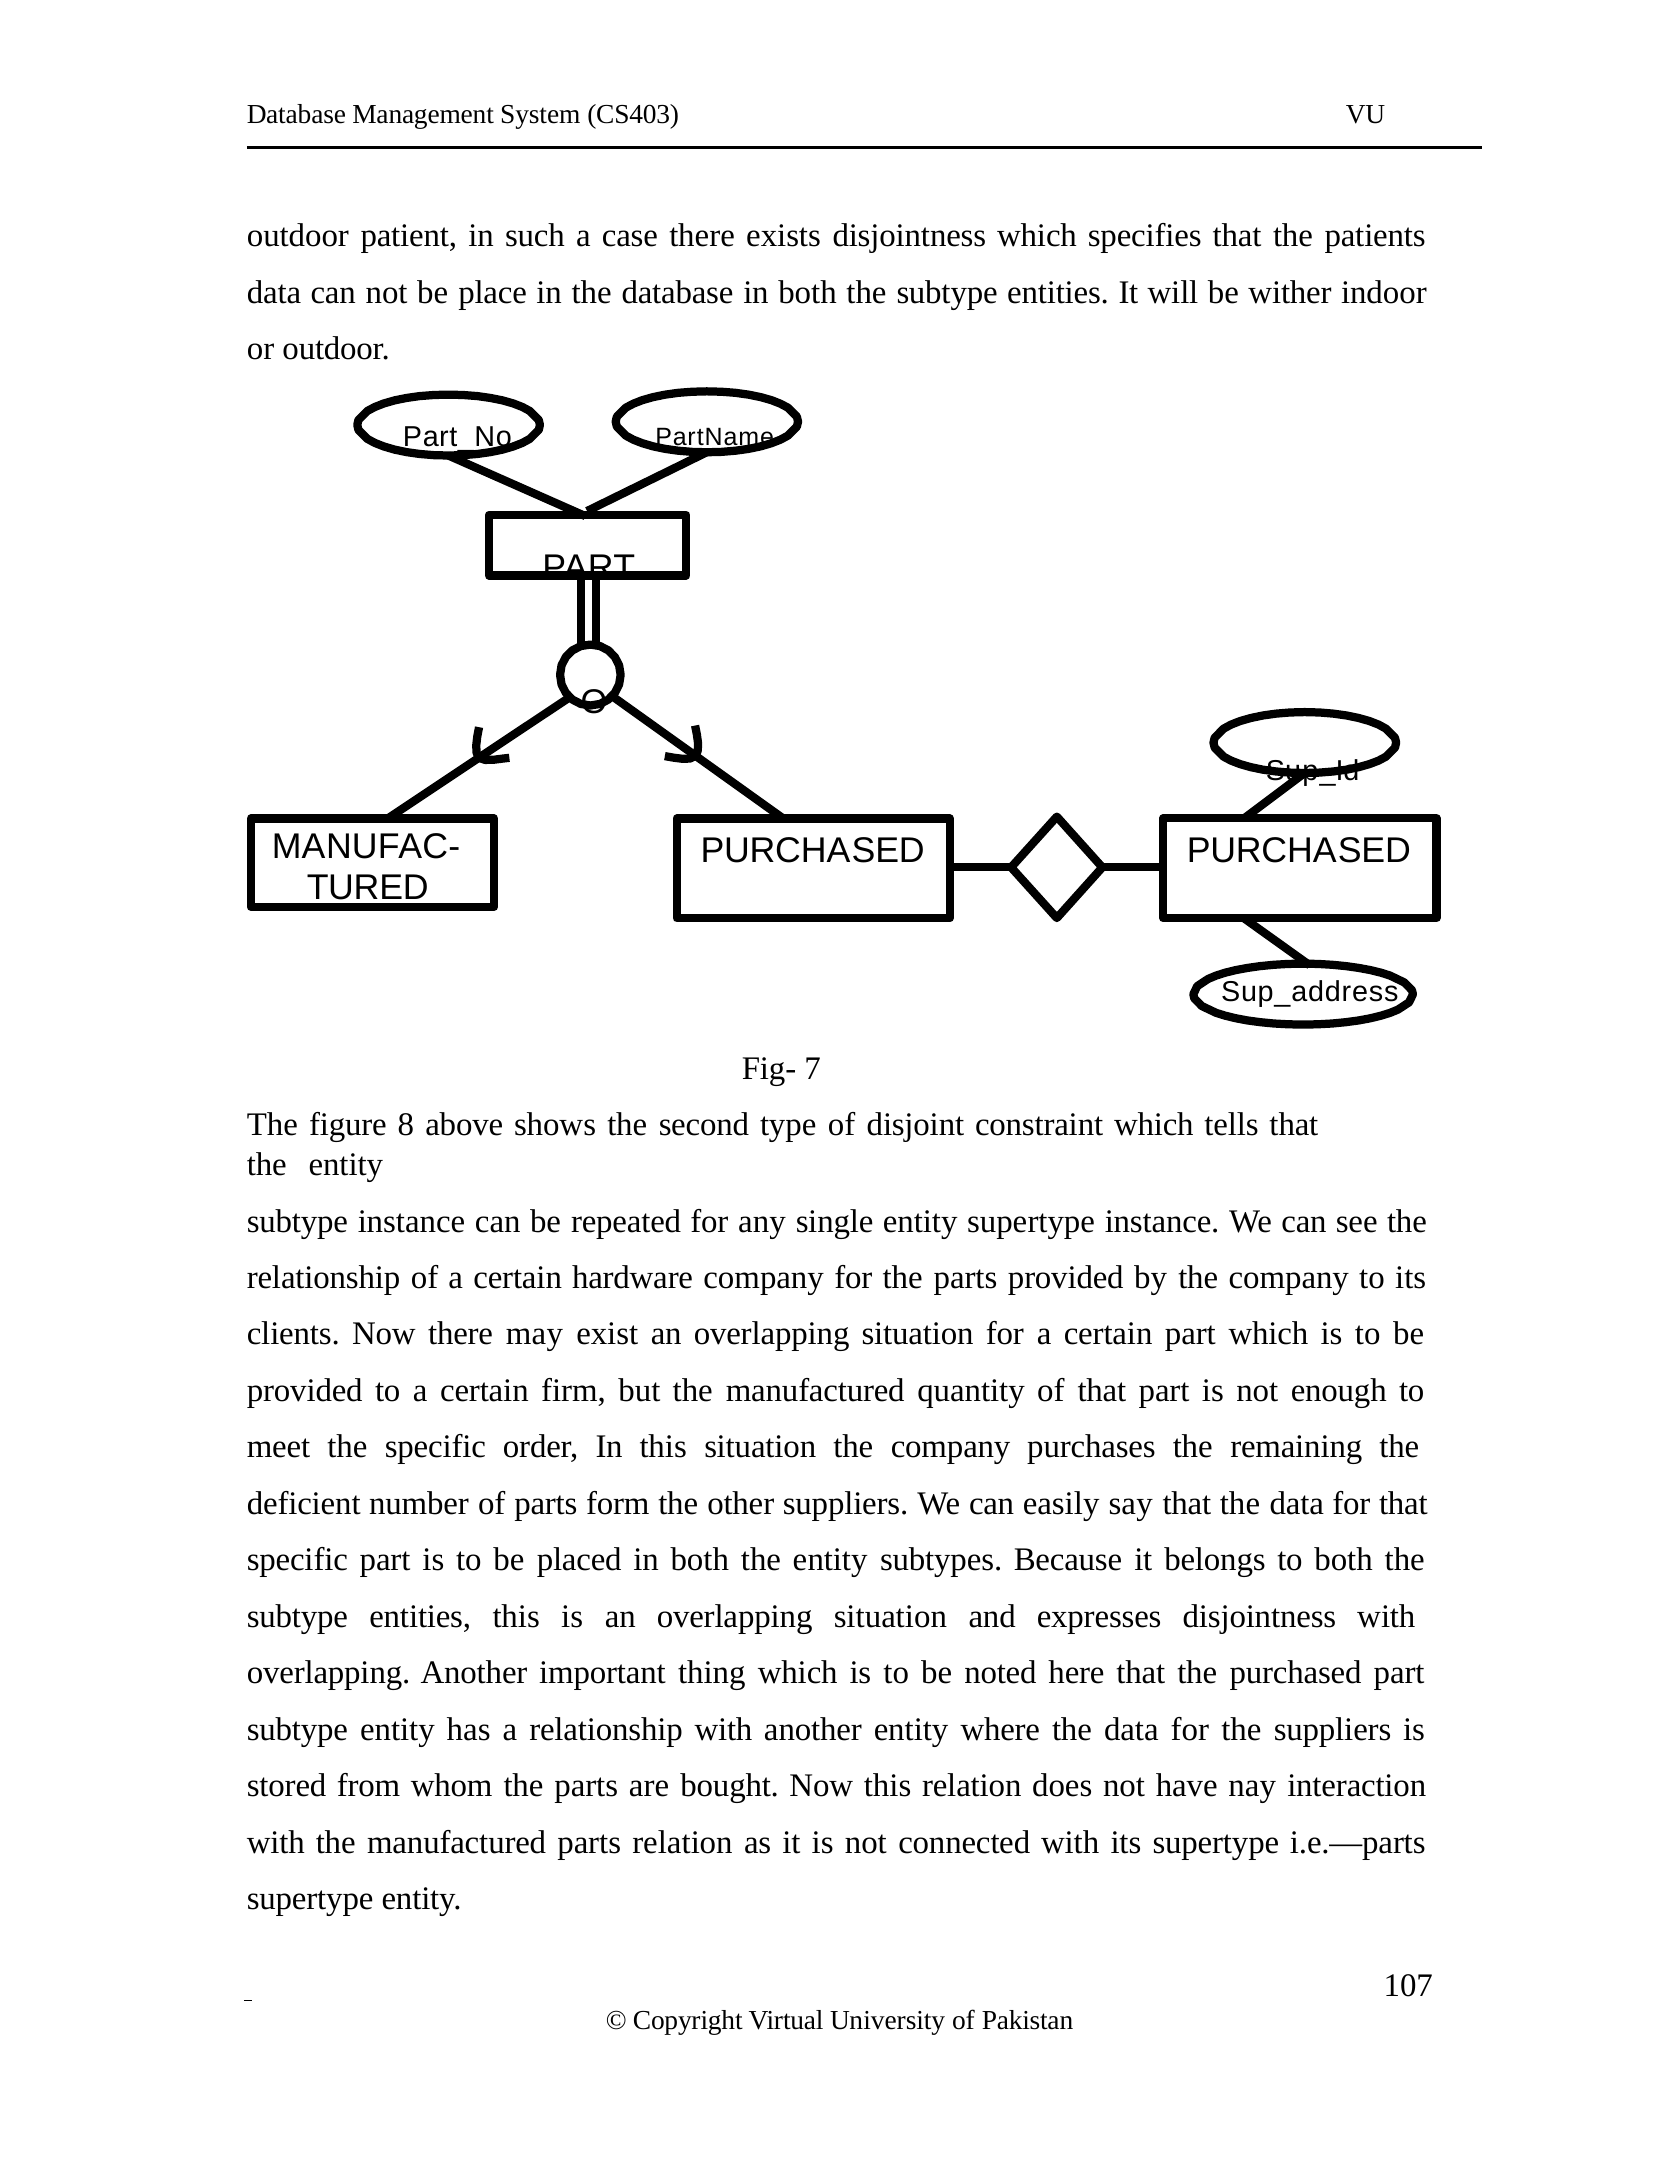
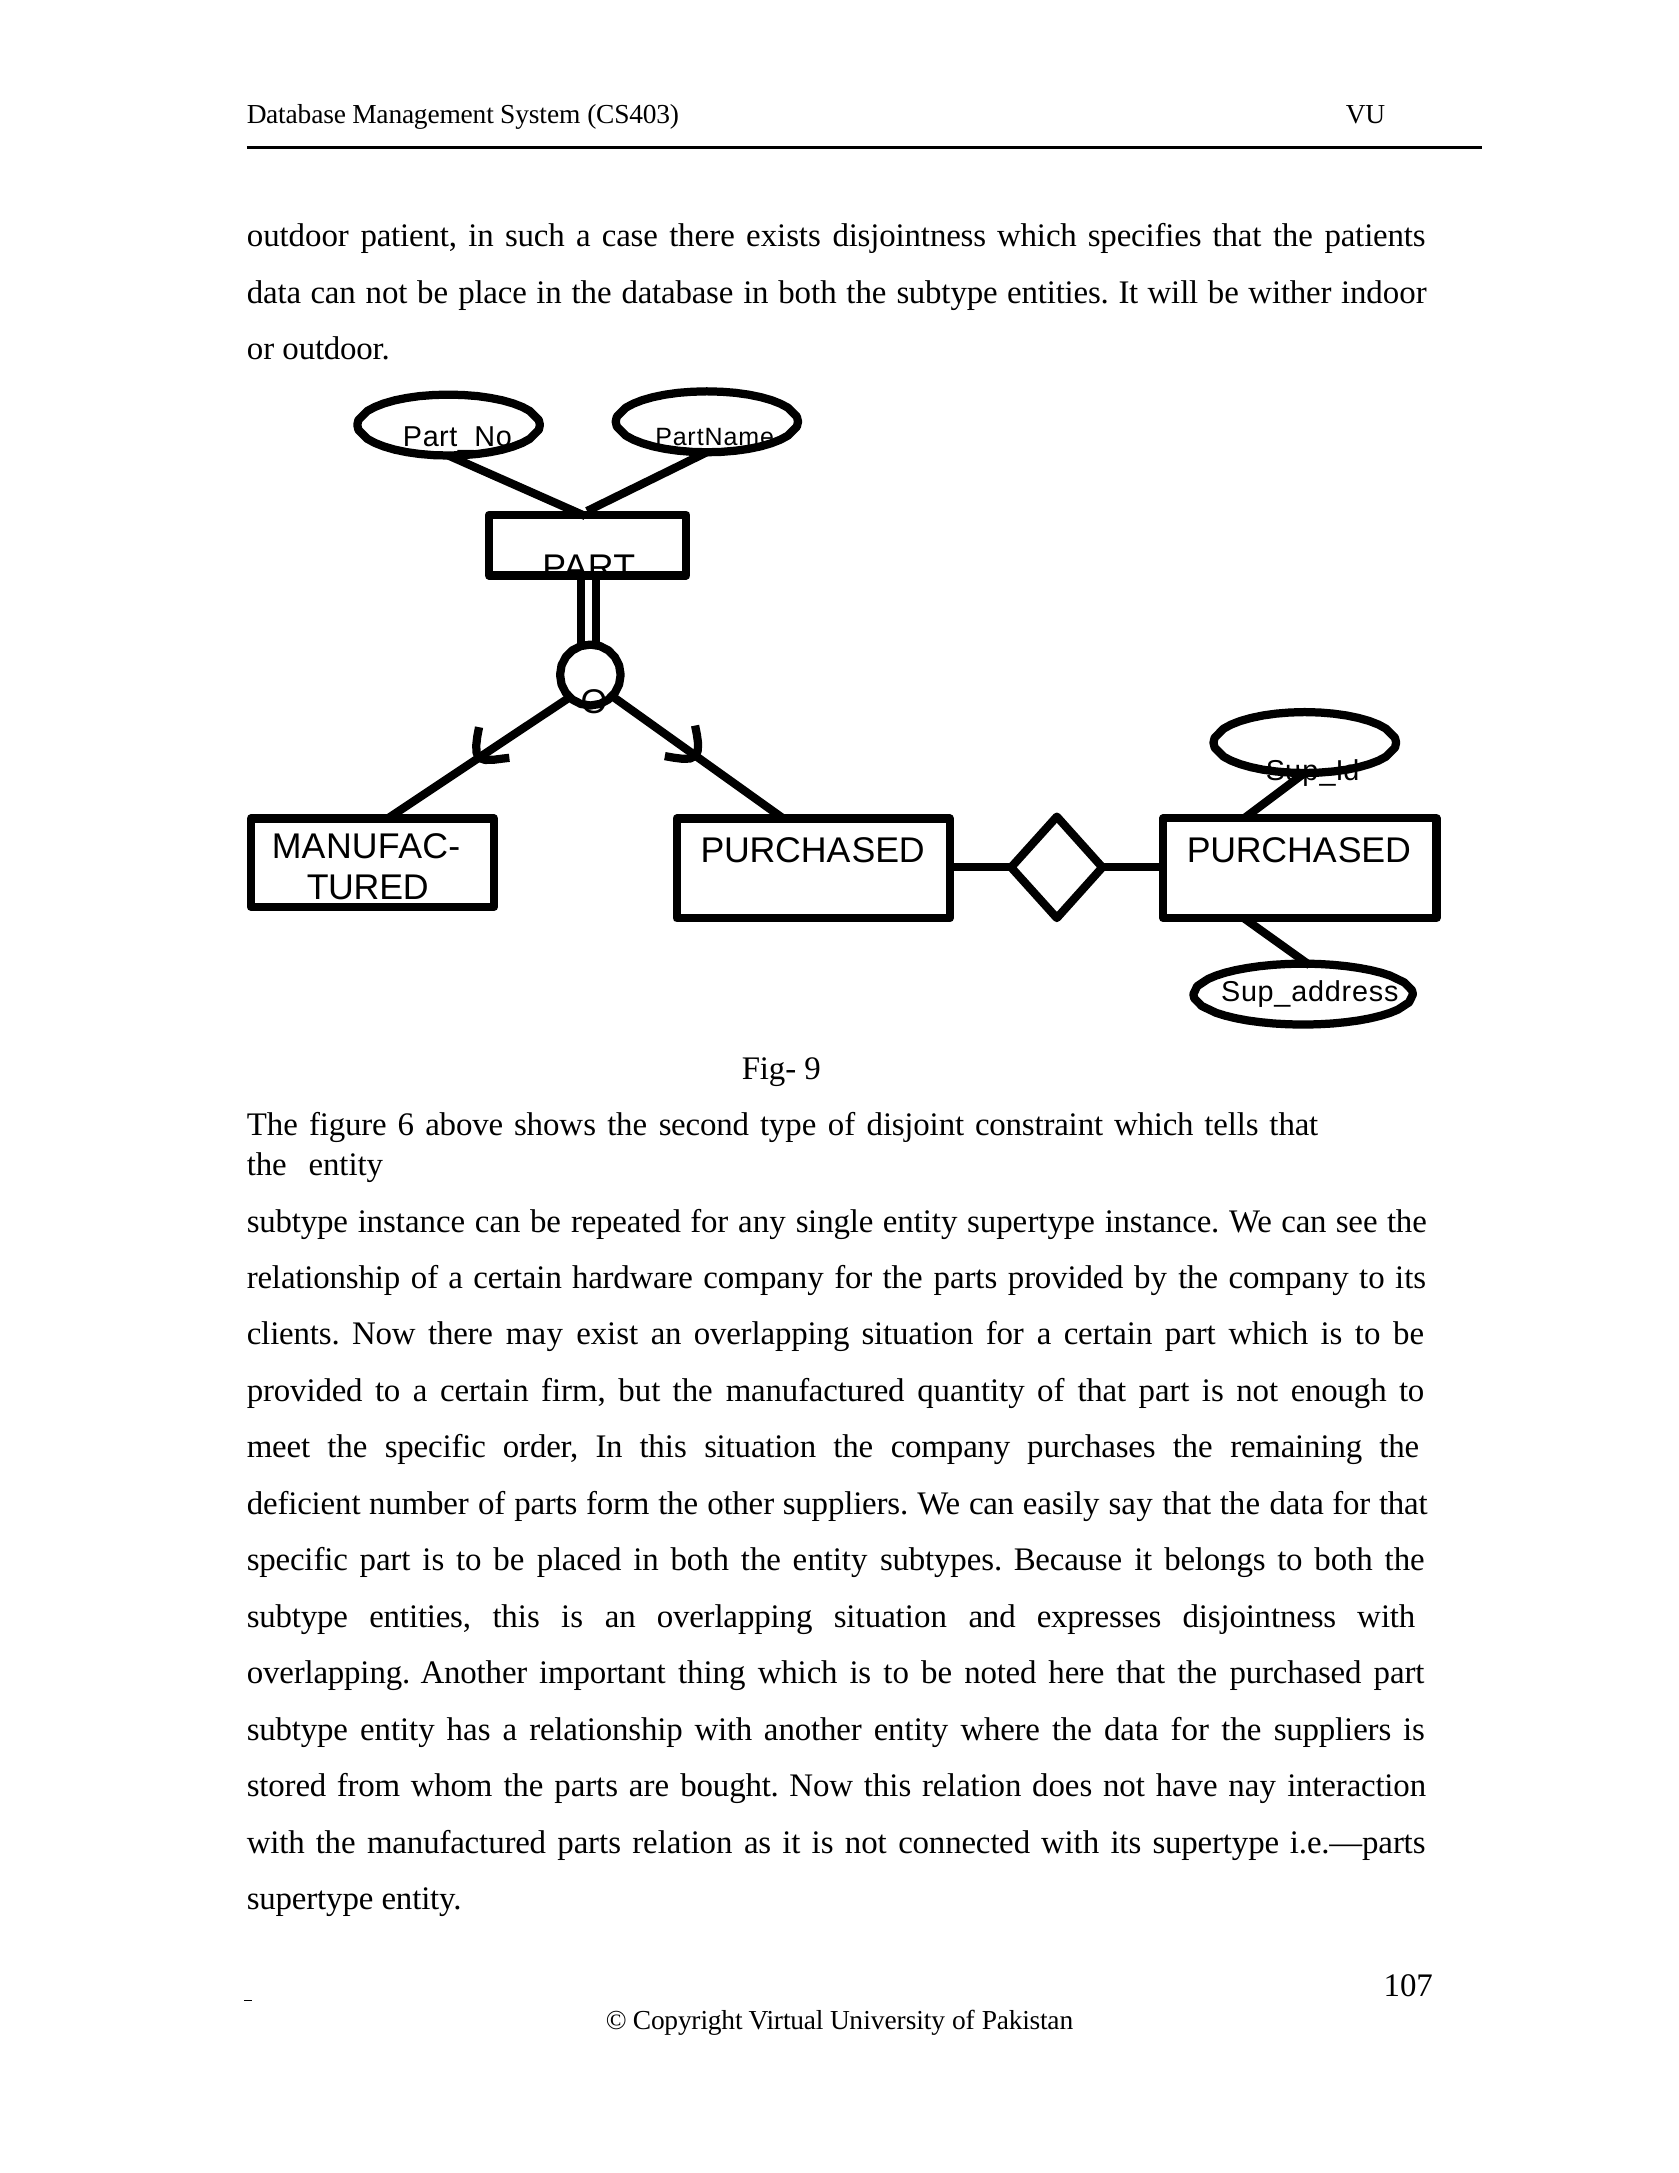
7: 7 -> 9
8: 8 -> 6
